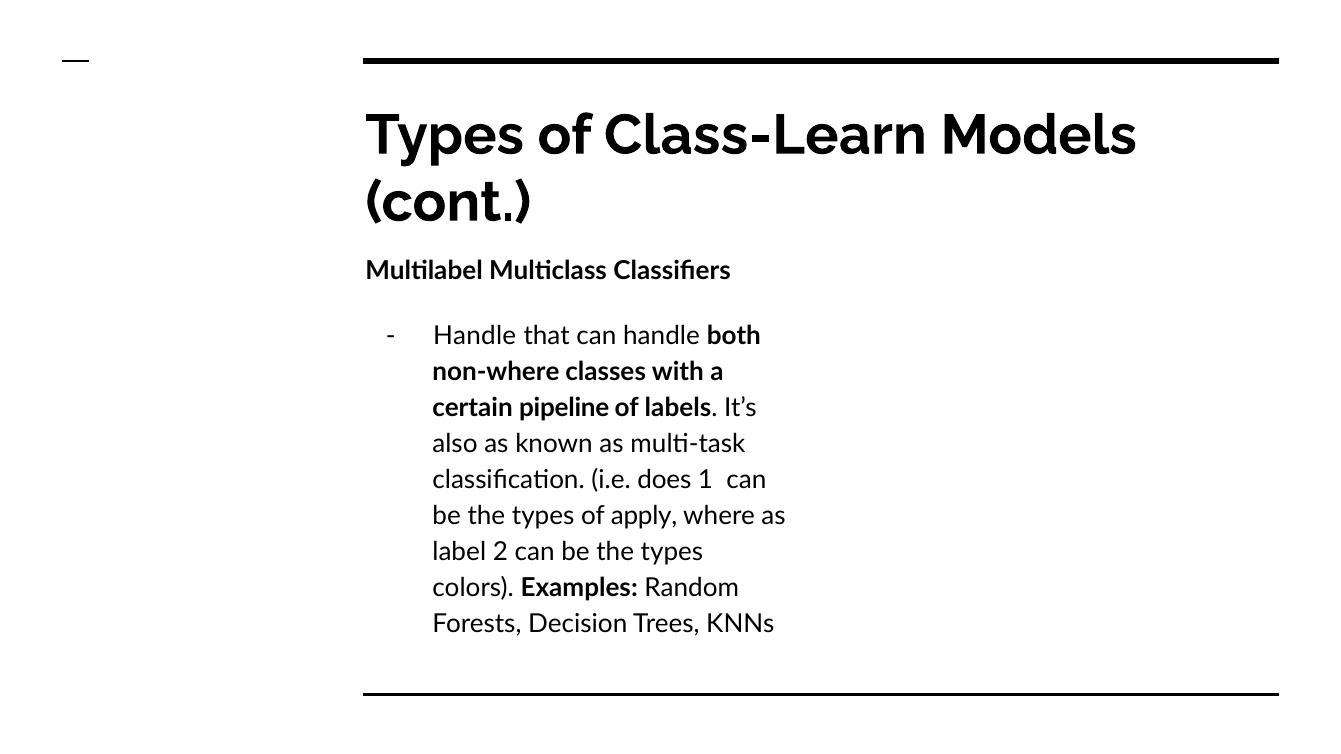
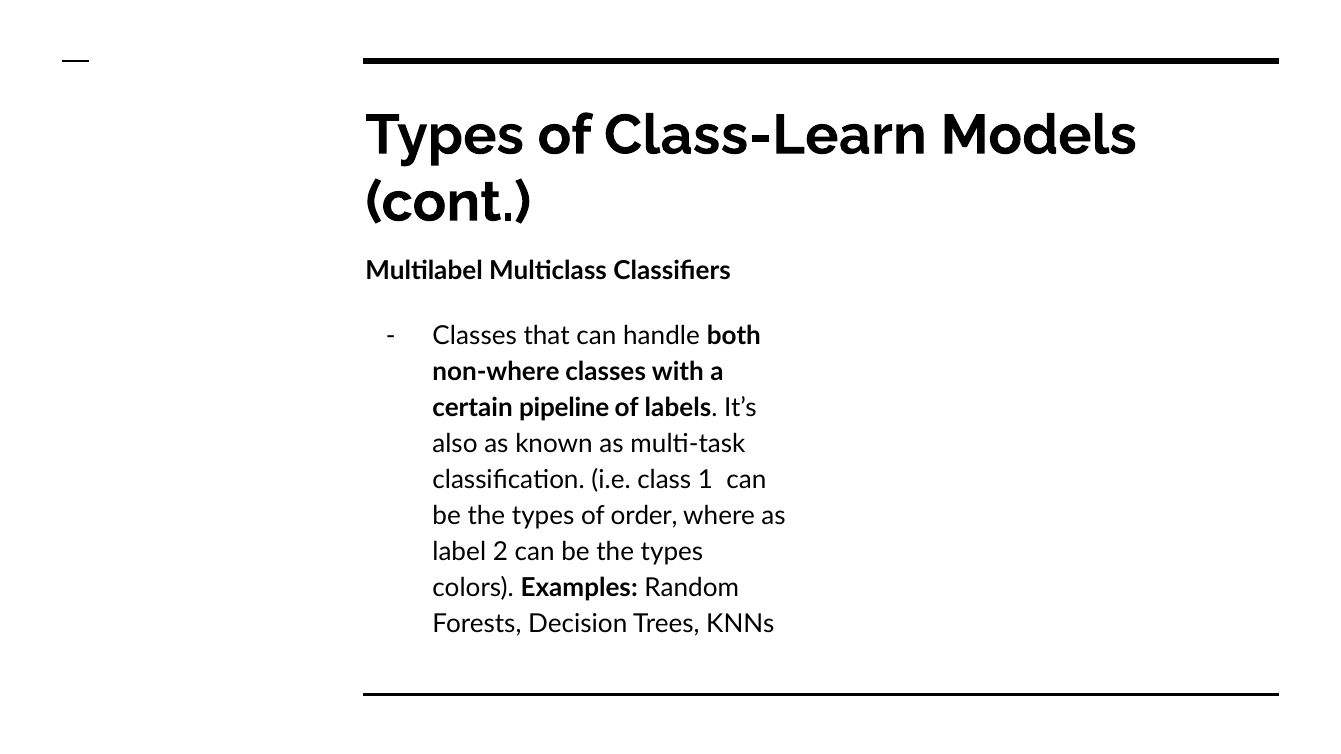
Handle at (475, 336): Handle -> Classes
does: does -> class
apply: apply -> order
